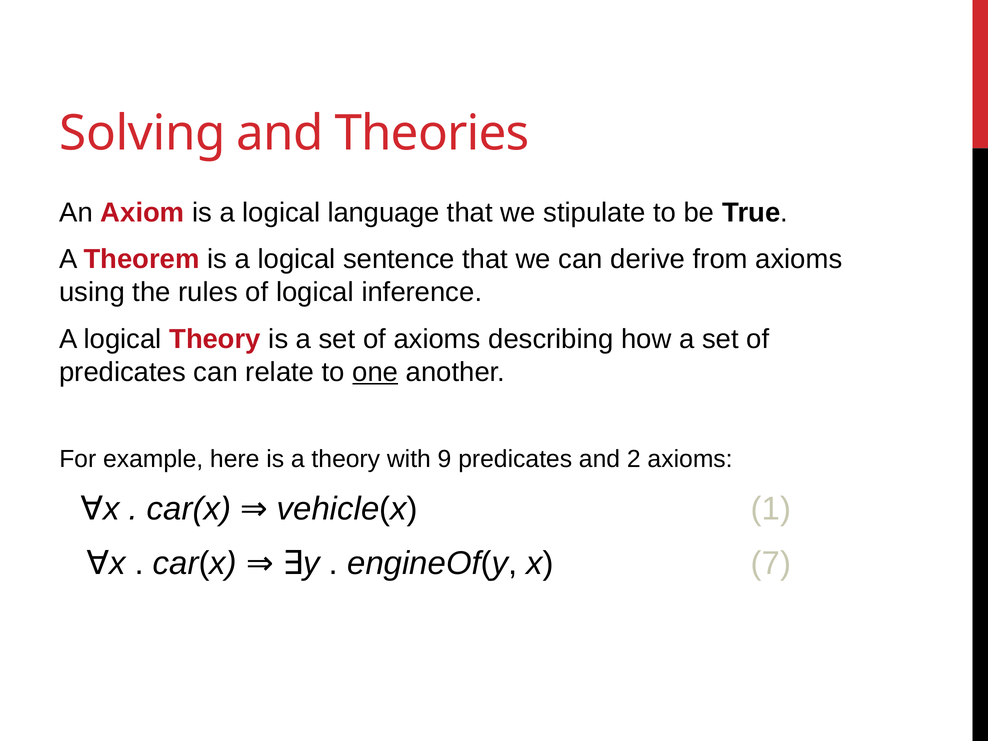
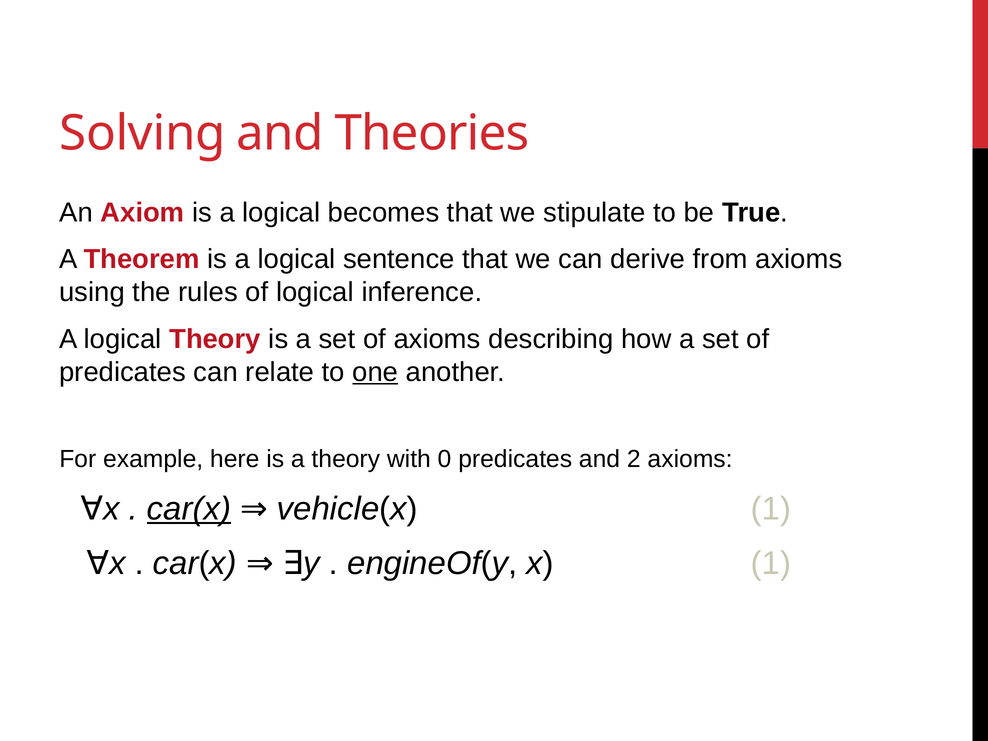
language: language -> becomes
9: 9 -> 0
car(x at (189, 509) underline: none -> present
x 7: 7 -> 1
